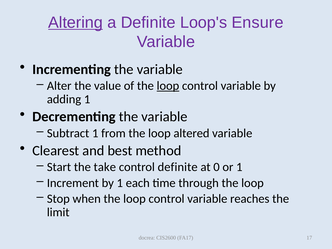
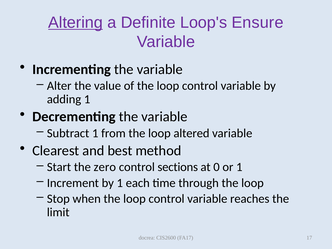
loop at (168, 86) underline: present -> none
take: take -> zero
control definite: definite -> sections
